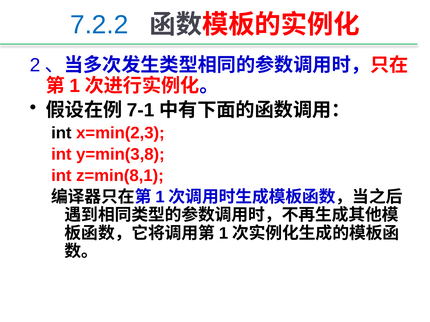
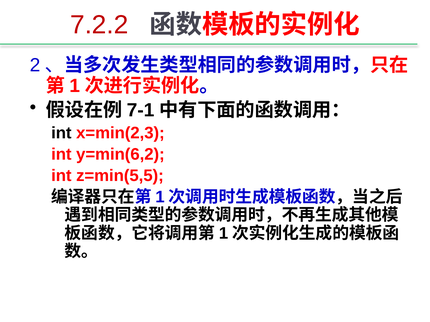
7.2.2 colour: blue -> red
y=min(3,8: y=min(3,8 -> y=min(6,2
z=min(8,1: z=min(8,1 -> z=min(5,5
